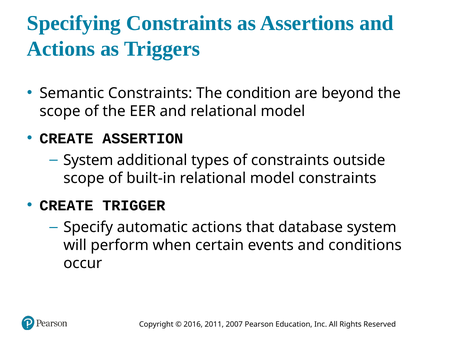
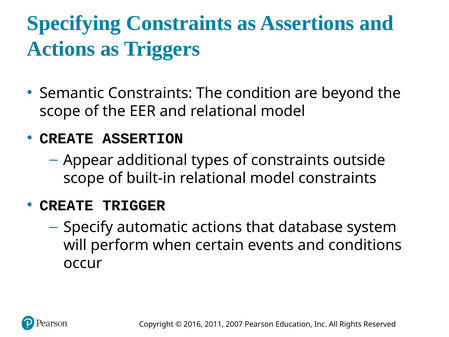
System at (88, 160): System -> Appear
